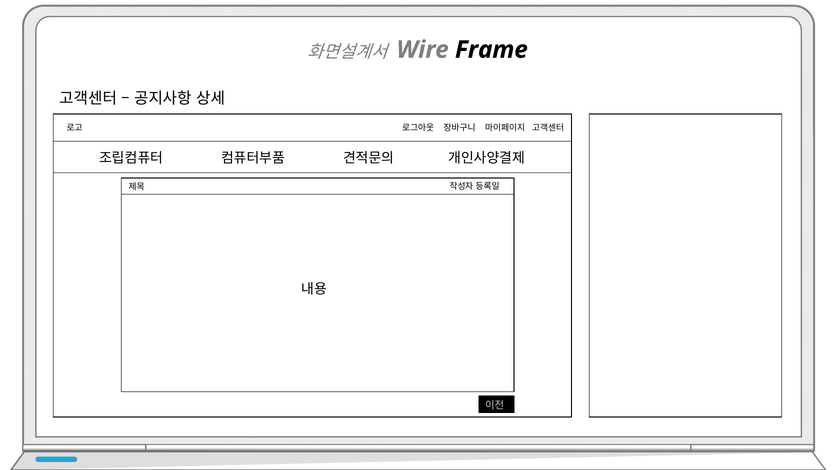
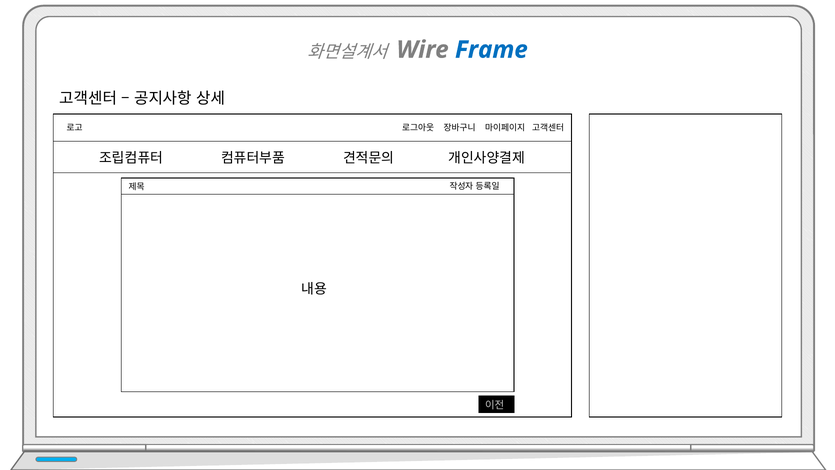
Frame colour: black -> blue
